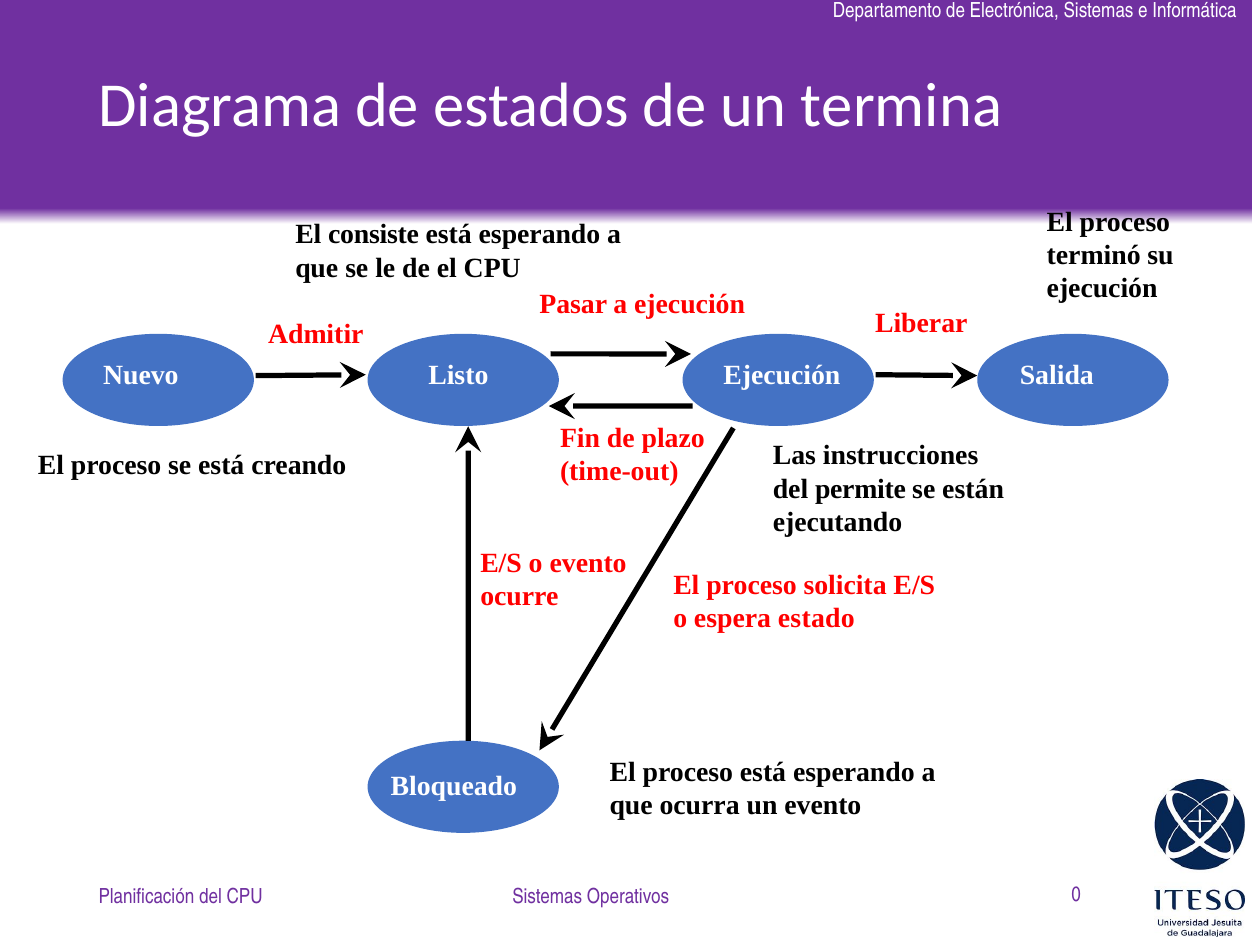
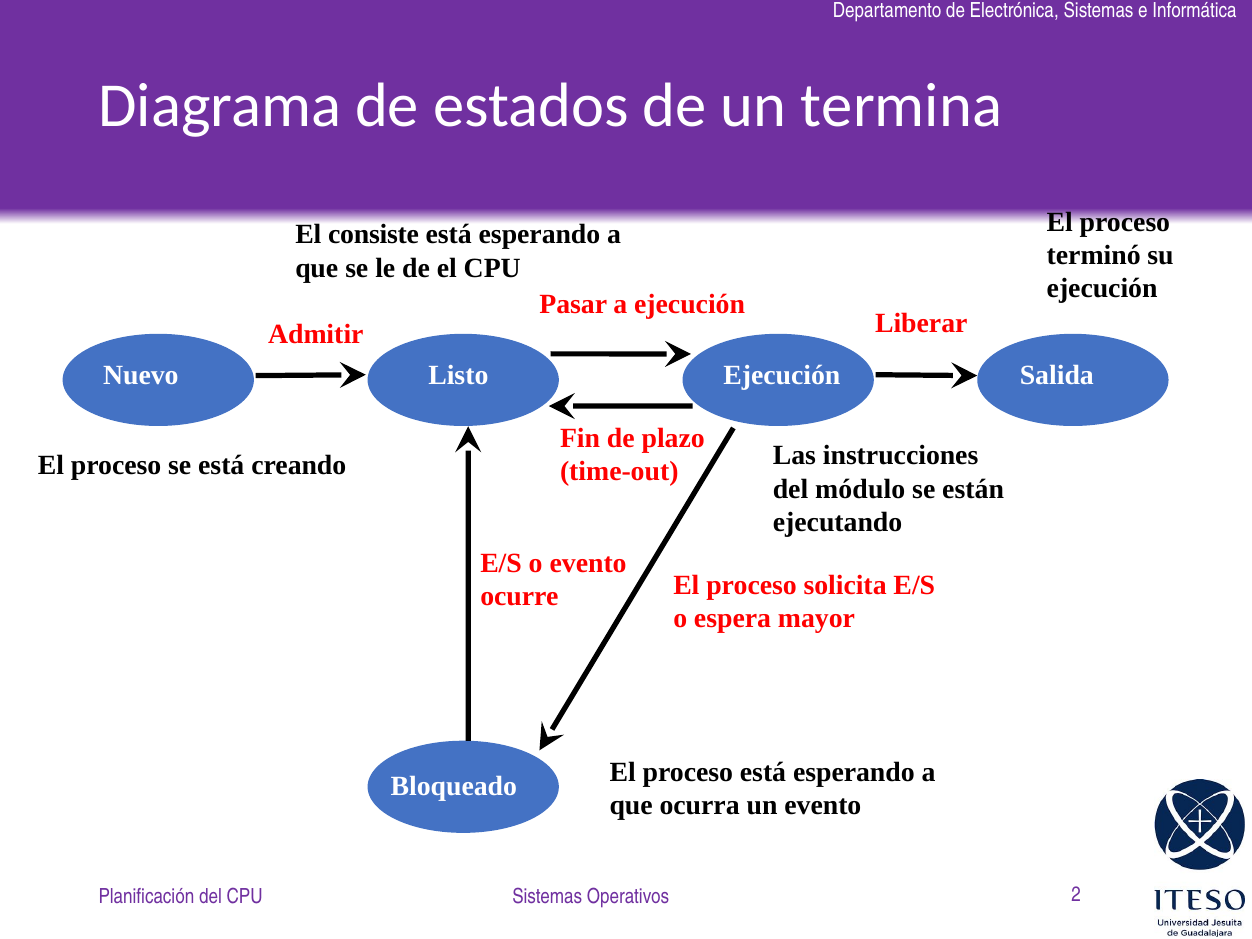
permite: permite -> módulo
estado: estado -> mayor
0: 0 -> 2
